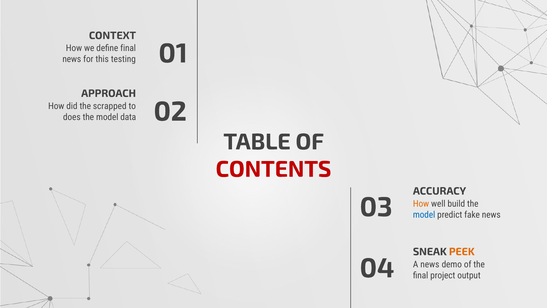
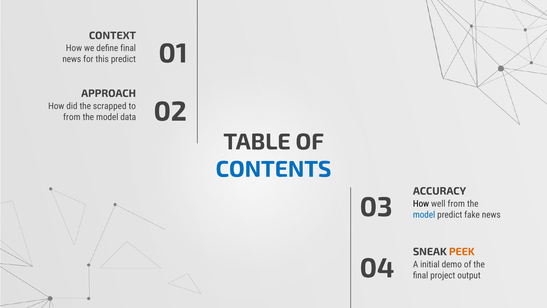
this testing: testing -> predict
does at (72, 117): does -> from
CONTENTS colour: red -> blue
How at (421, 204) colour: orange -> black
well build: build -> from
A news: news -> initial
